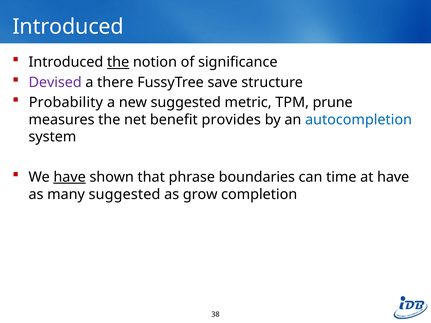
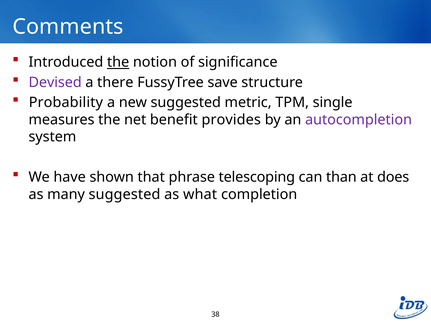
Introduced at (68, 27): Introduced -> Comments
prune: prune -> single
autocompletion colour: blue -> purple
have at (70, 177) underline: present -> none
boundaries: boundaries -> telescoping
time: time -> than
at have: have -> does
grow: grow -> what
